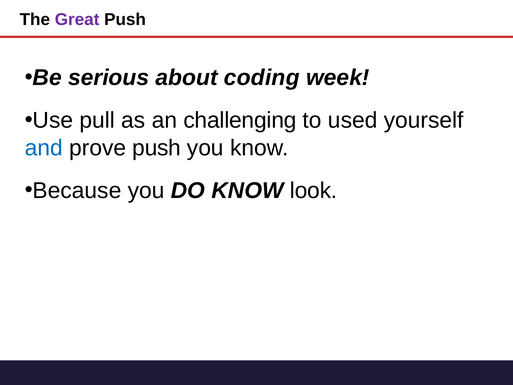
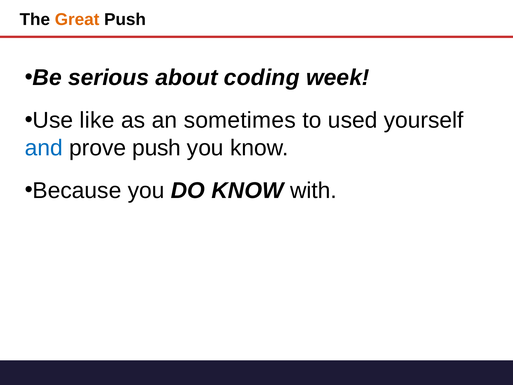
Great colour: purple -> orange
pull: pull -> like
challenging: challenging -> sometimes
look: look -> with
